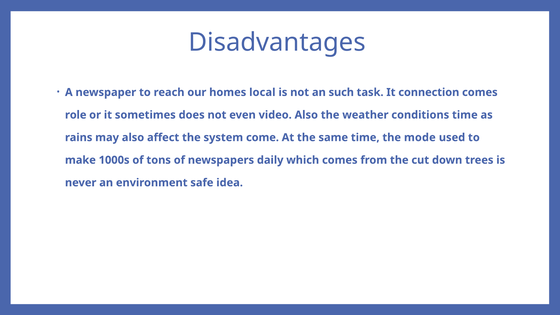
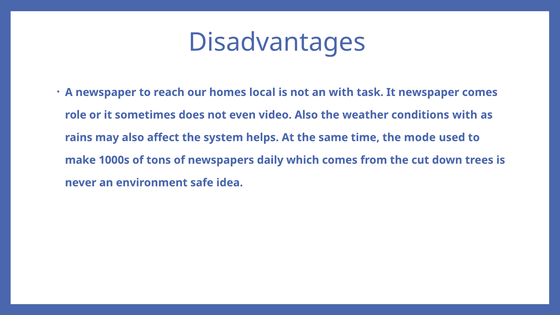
an such: such -> with
It connection: connection -> newspaper
conditions time: time -> with
come: come -> helps
